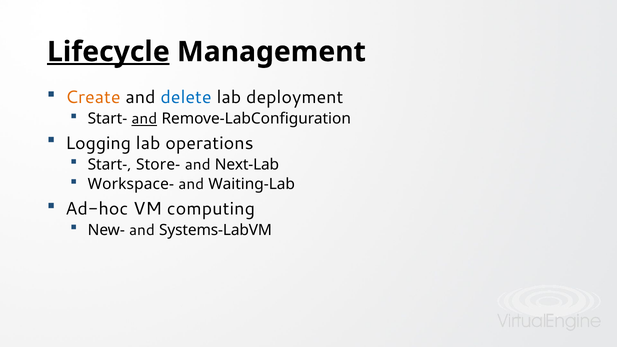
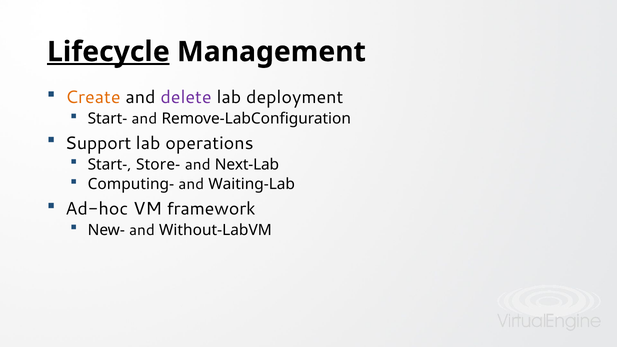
delete colour: blue -> purple
and at (144, 119) underline: present -> none
Logging: Logging -> Support
Workspace-: Workspace- -> Computing-
computing: computing -> framework
Systems-LabVM: Systems-LabVM -> Without-LabVM
